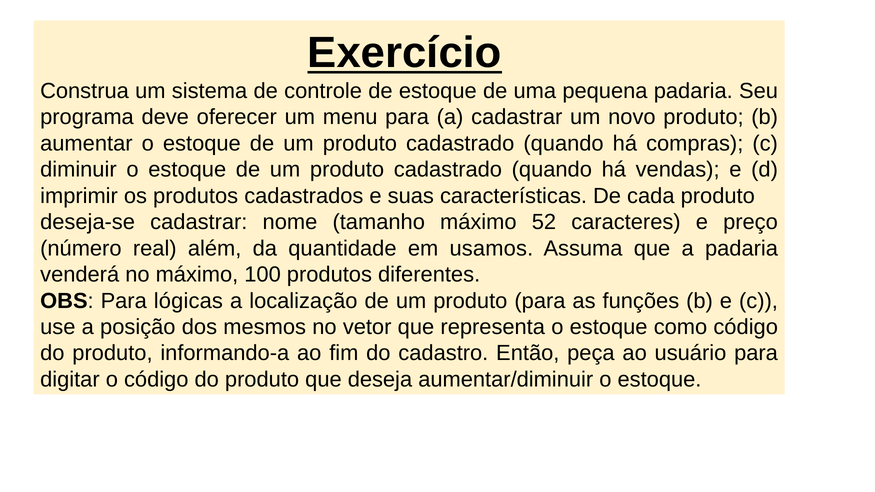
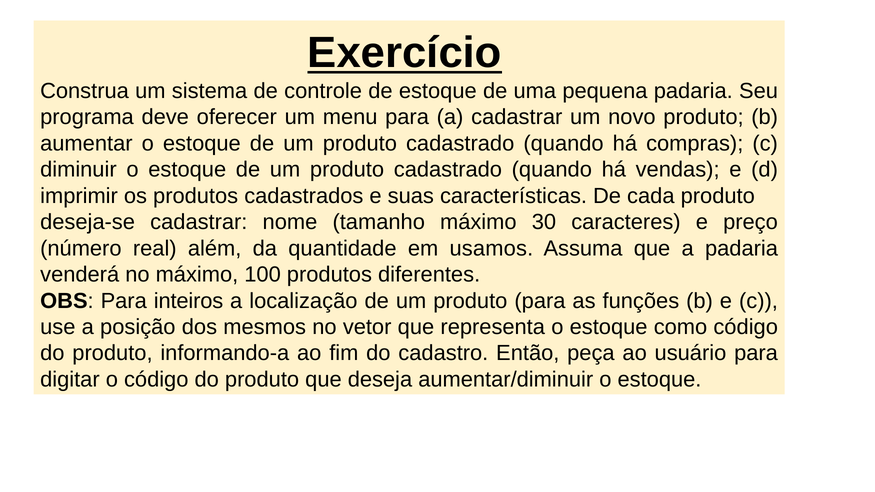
52: 52 -> 30
lógicas: lógicas -> inteiros
